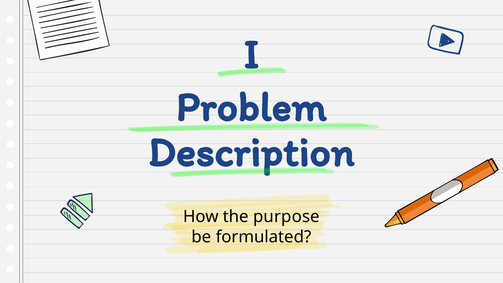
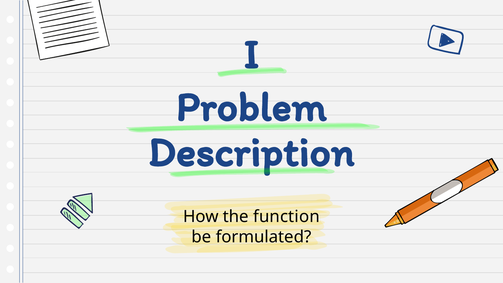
purpose: purpose -> function
